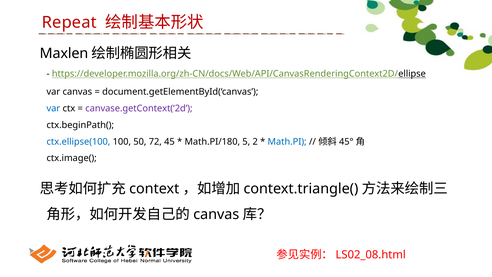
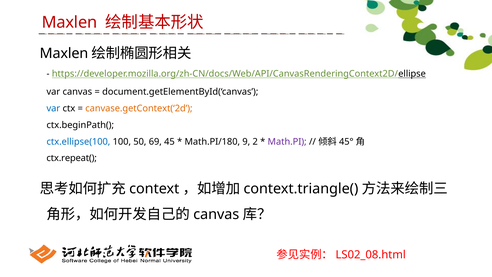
Repeat at (69, 22): Repeat -> Maxlen
canvase.getContext(‘2d colour: purple -> orange
72: 72 -> 69
5: 5 -> 9
Math.PI colour: blue -> purple
ctx.image(: ctx.image( -> ctx.repeat(
